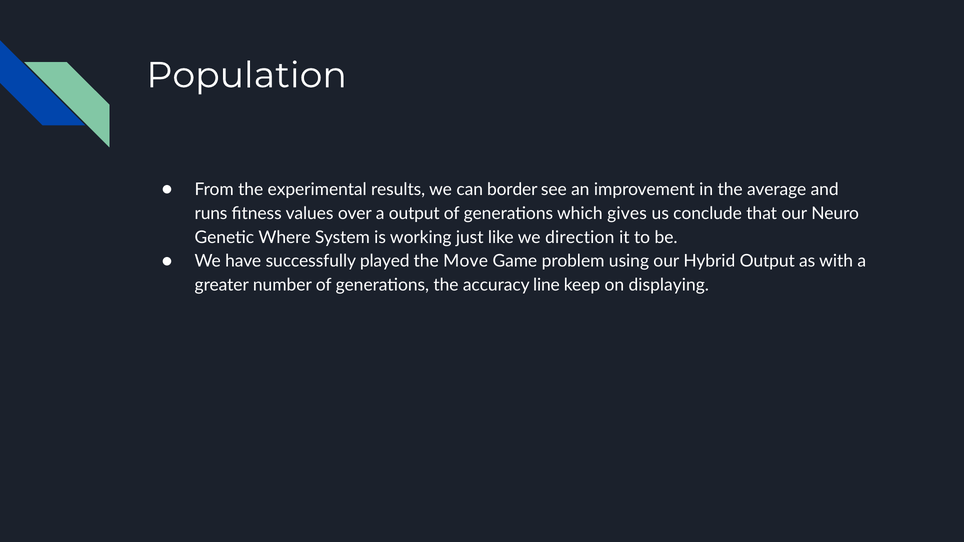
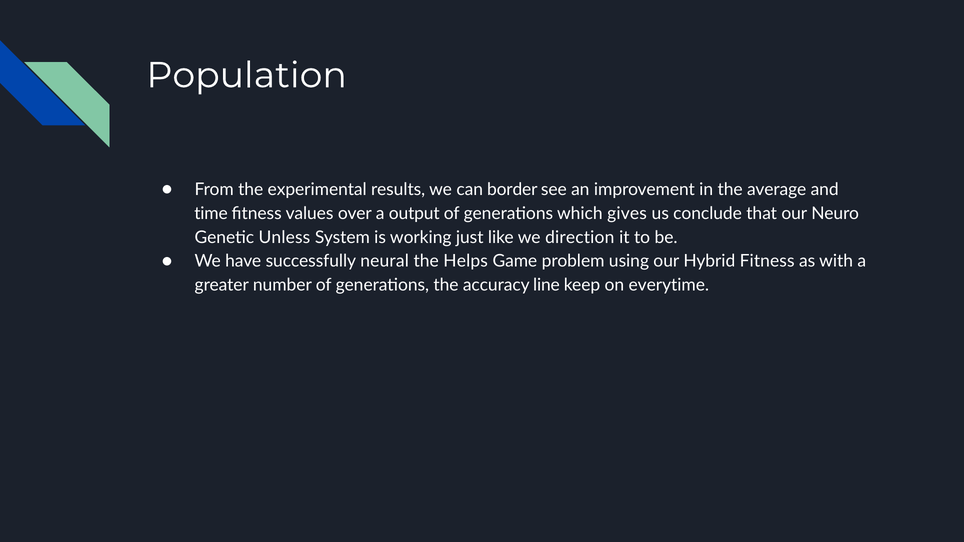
runs: runs -> time
Where: Where -> Unless
played: played -> neural
Move: Move -> Helps
Hybrid Output: Output -> Fitness
displaying: displaying -> everytime
